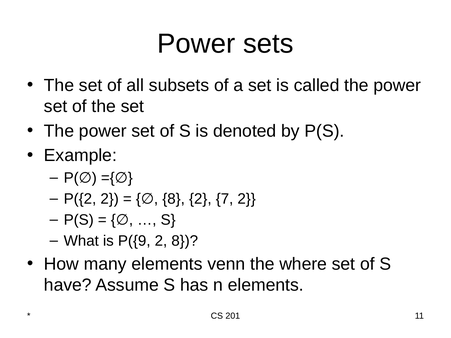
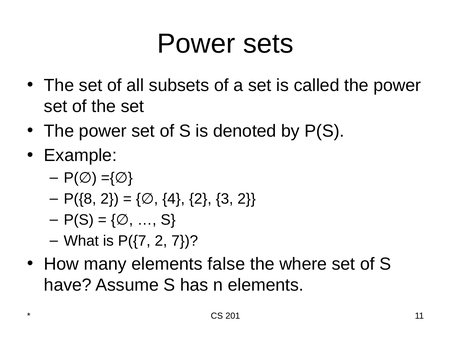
P({2: P({2 -> P({8
8 at (174, 199): 8 -> 4
7: 7 -> 3
P({9: P({9 -> P({7
2 8: 8 -> 7
venn: venn -> false
